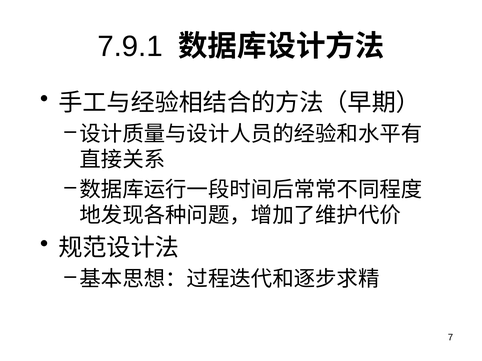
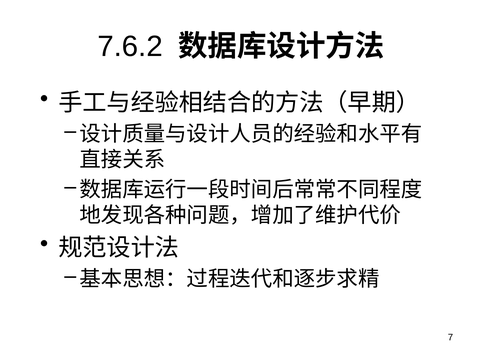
7.9.1: 7.9.1 -> 7.6.2
